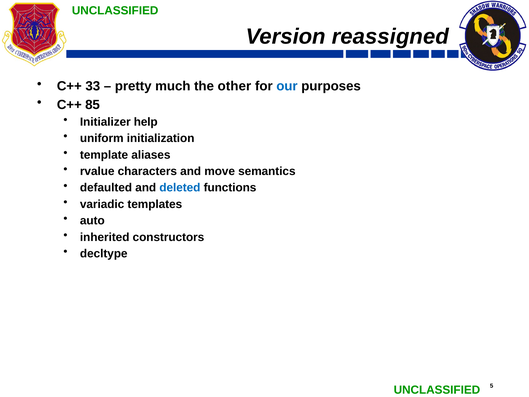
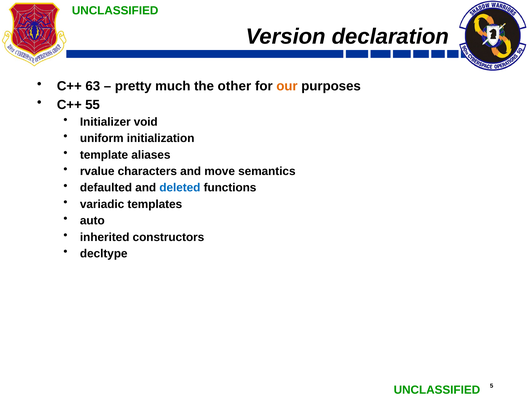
reassigned: reassigned -> declaration
33: 33 -> 63
our colour: blue -> orange
85: 85 -> 55
help: help -> void
